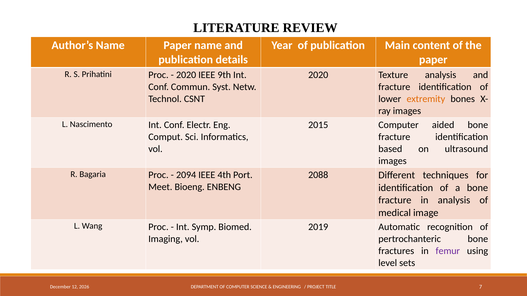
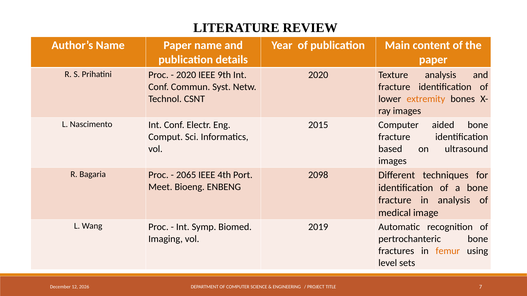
2094: 2094 -> 2065
2088: 2088 -> 2098
femur colour: purple -> orange
